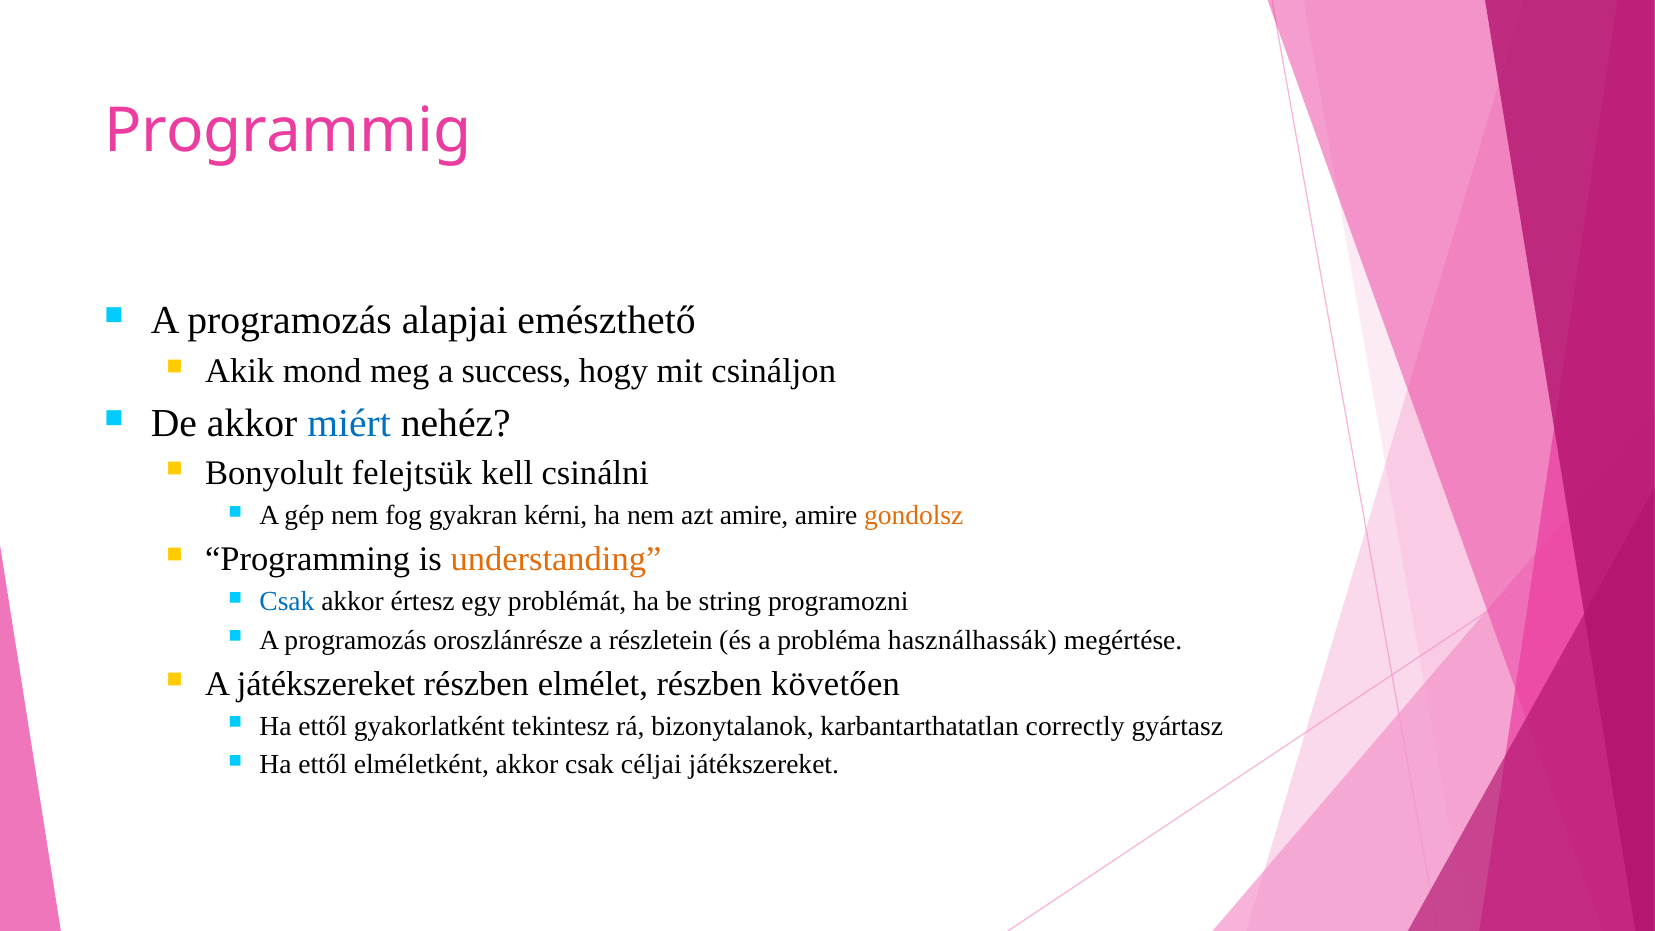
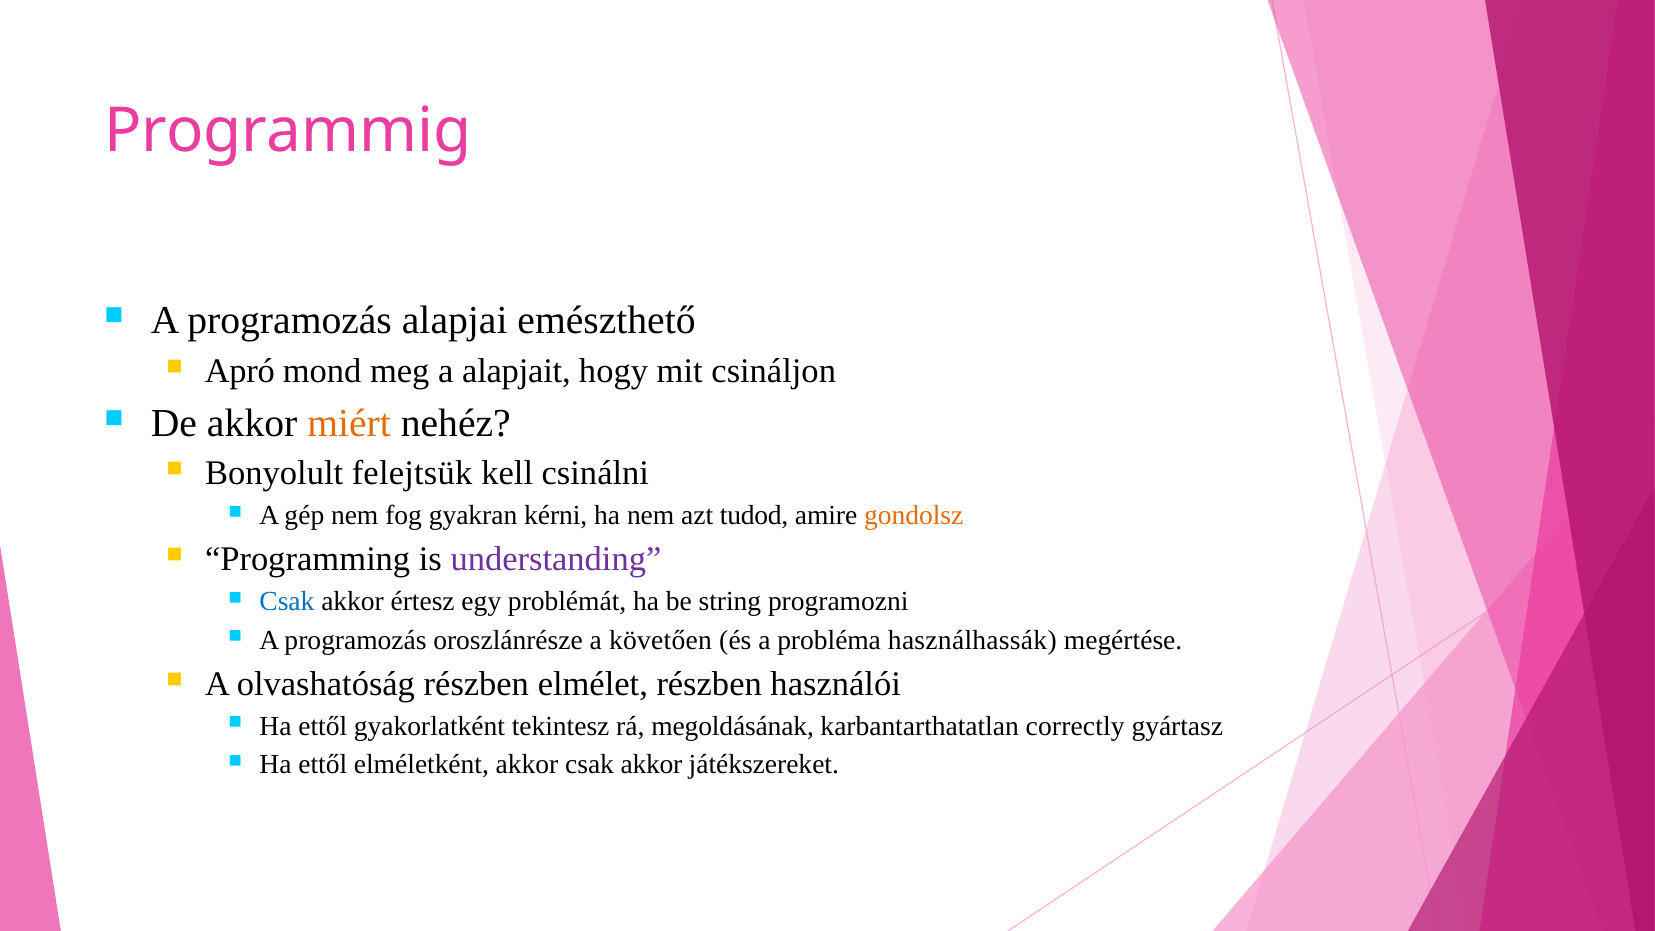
Akik: Akik -> Apró
success: success -> alapjait
miért colour: blue -> orange
azt amire: amire -> tudod
understanding colour: orange -> purple
részletein: részletein -> követően
A játékszereket: játékszereket -> olvashatóság
követően: követően -> használói
bizonytalanok: bizonytalanok -> megoldásának
akkor csak céljai: céljai -> akkor
